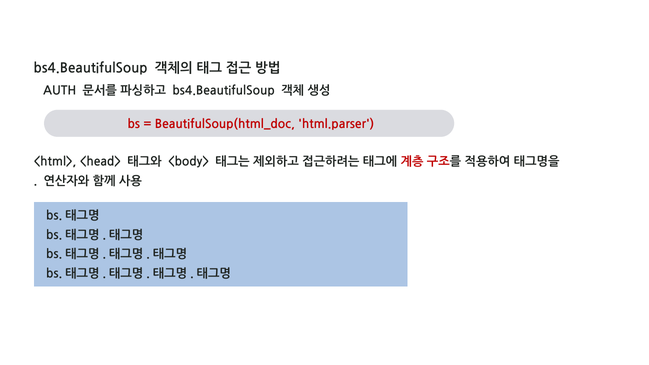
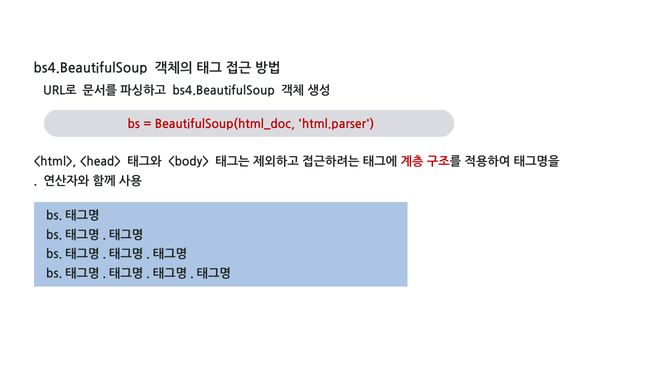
AUTH: AUTH -> URL로
